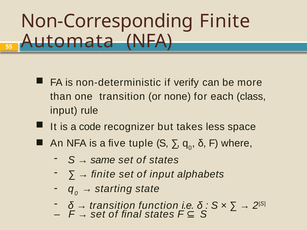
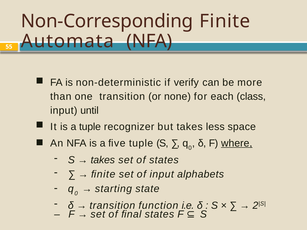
rule: rule -> until
a code: code -> tuple
where underline: none -> present
same at (103, 160): same -> takes
